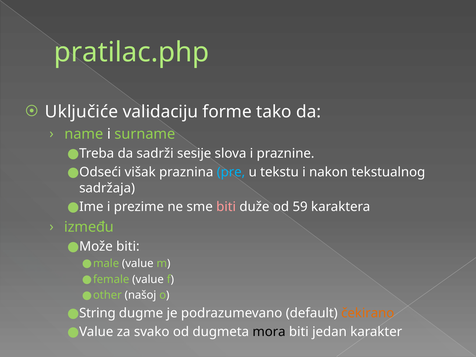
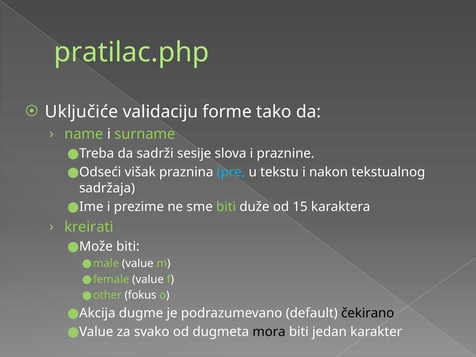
biti at (226, 207) colour: pink -> light green
59: 59 -> 15
između: između -> kreirati
našoj: našoj -> fokus
String: String -> Akcija
čekirano colour: orange -> black
